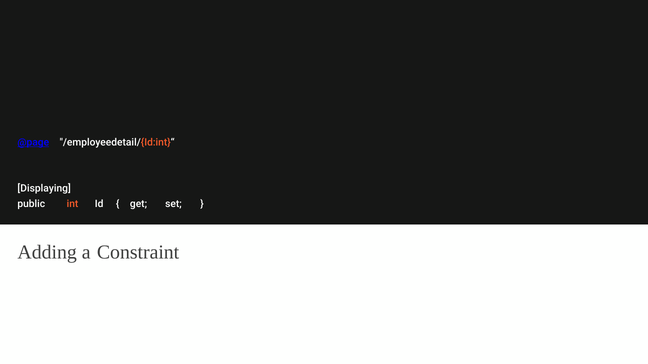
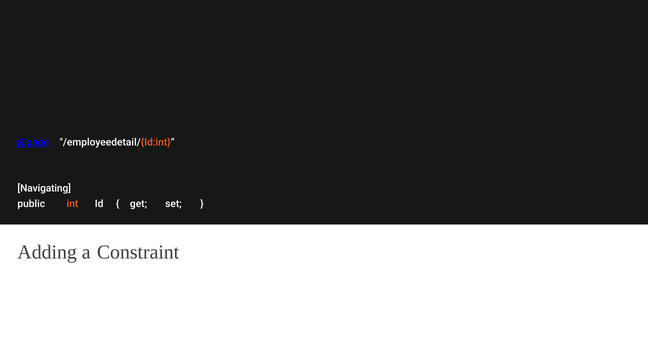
Displaying: Displaying -> Navigating
